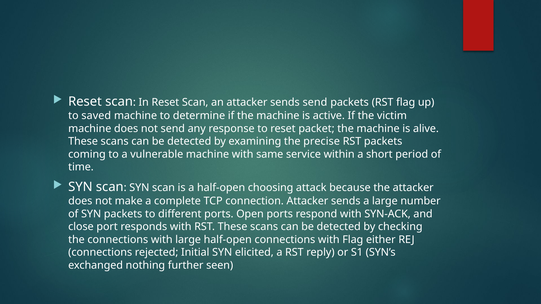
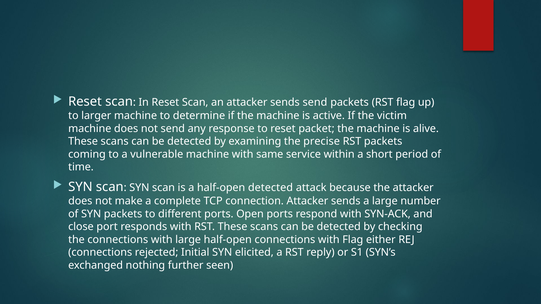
saved: saved -> larger
half-open choosing: choosing -> detected
